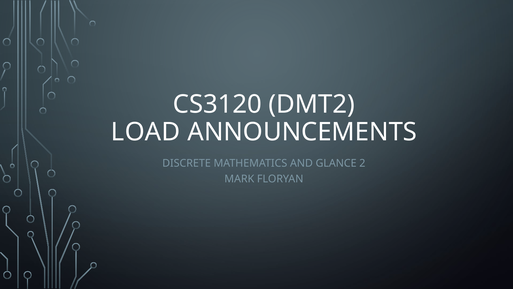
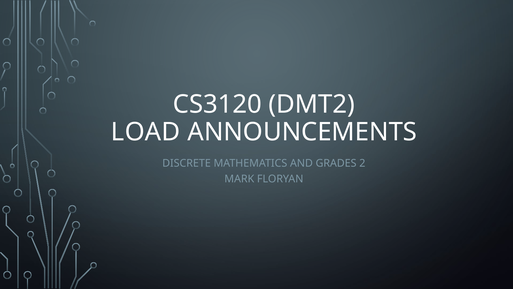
GLANCE: GLANCE -> GRADES
